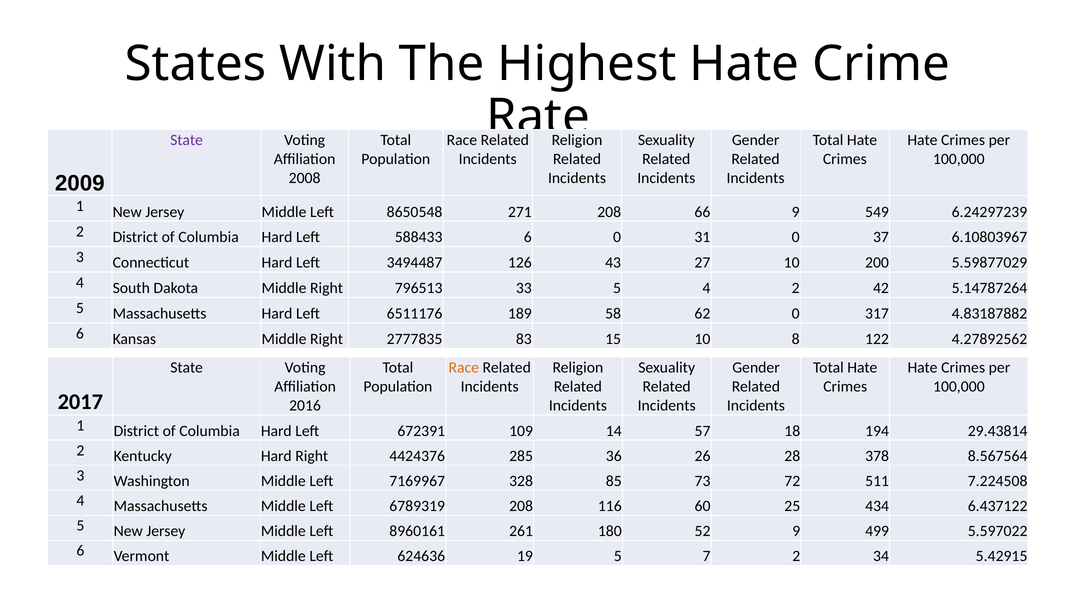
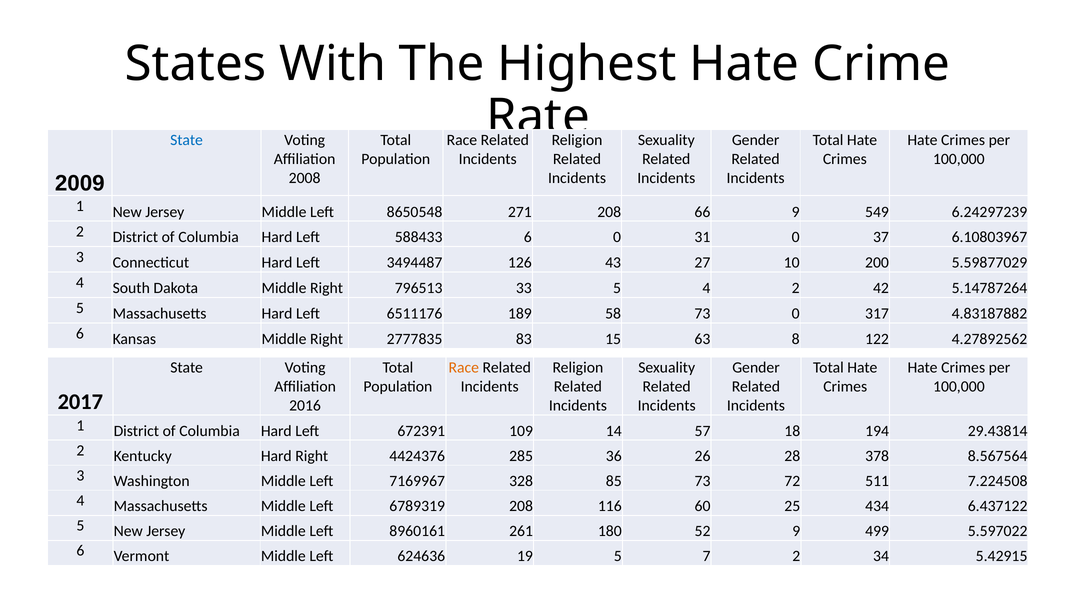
State at (187, 140) colour: purple -> blue
58 62: 62 -> 73
15 10: 10 -> 63
